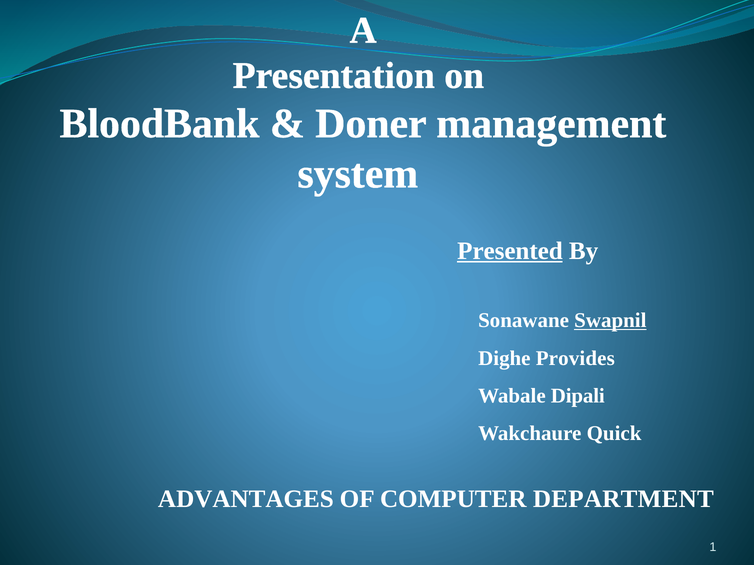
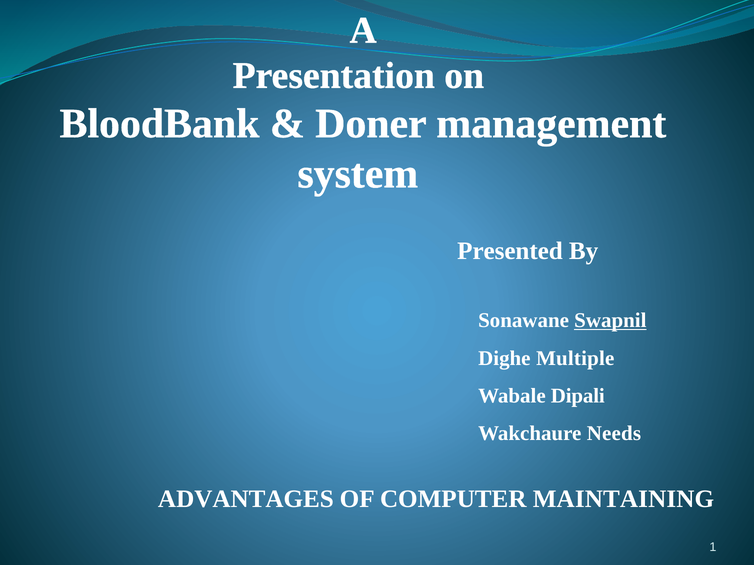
Presented underline: present -> none
Provides: Provides -> Multiple
Quick: Quick -> Needs
DEPARTMENT: DEPARTMENT -> MAINTAINING
